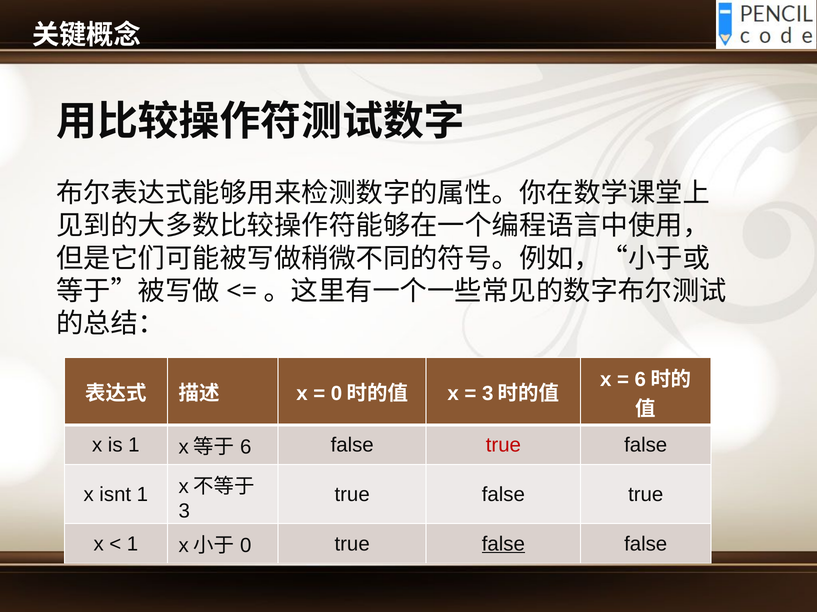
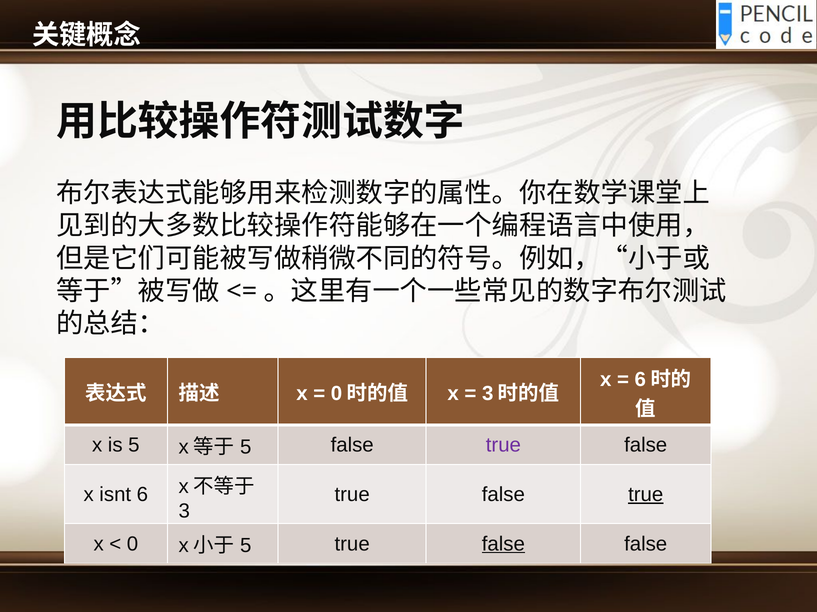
is 1: 1 -> 5
6 at (246, 447): 6 -> 5
true at (503, 446) colour: red -> purple
isnt 1: 1 -> 6
true at (646, 495) underline: none -> present
1 at (133, 544): 1 -> 0
0 at (246, 546): 0 -> 5
